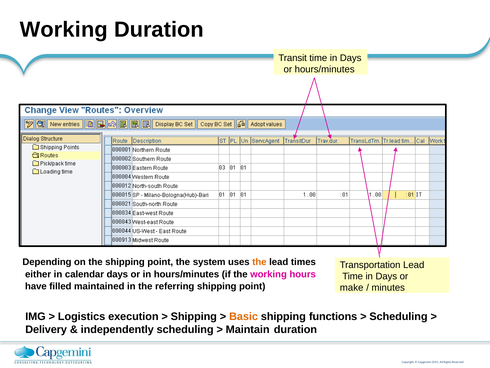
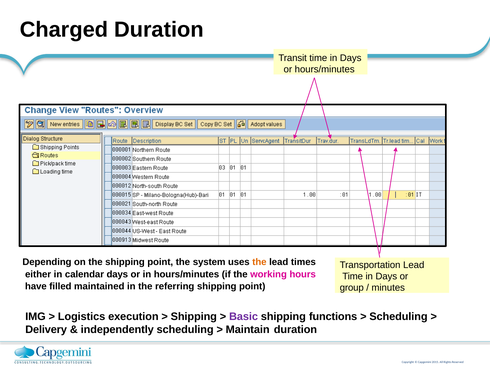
Working at (64, 30): Working -> Charged
make: make -> group
Basic colour: orange -> purple
